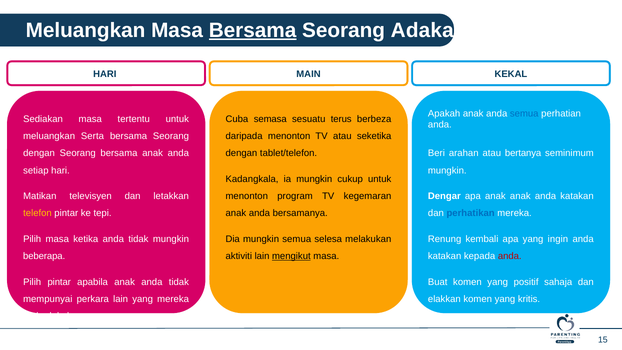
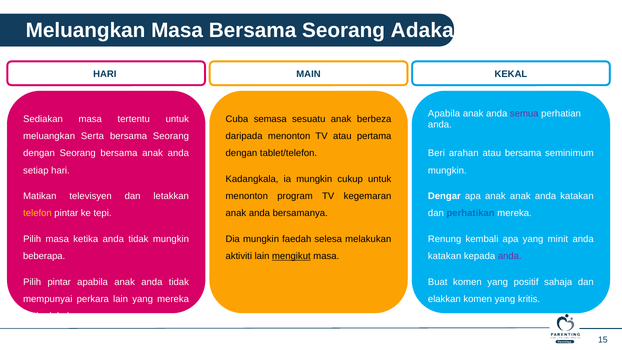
Bersama at (253, 30) underline: present -> none
Apakah at (444, 113): Apakah -> Apabila
semua at (524, 113) colour: blue -> purple
sesuatu terus: terus -> anak
seketika: seketika -> pertama
atau bertanya: bertanya -> bersama
mungkin semua: semua -> faedah
ingin: ingin -> minit
anda at (510, 256) colour: red -> purple
